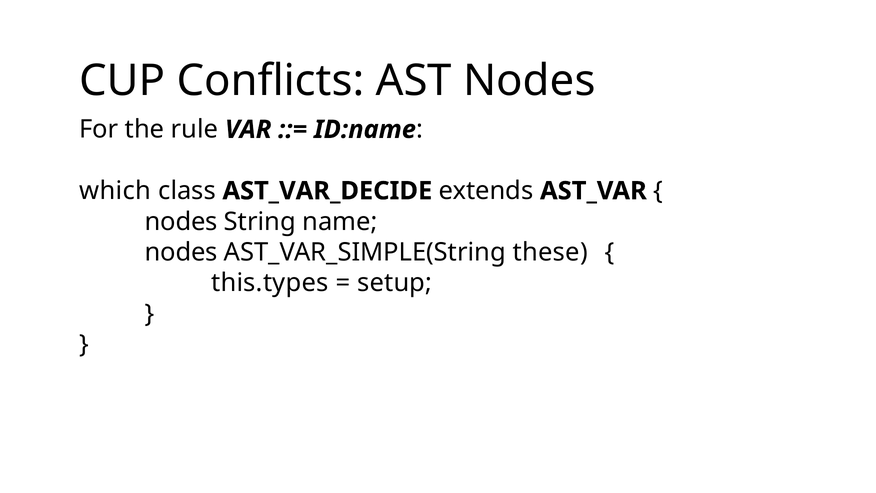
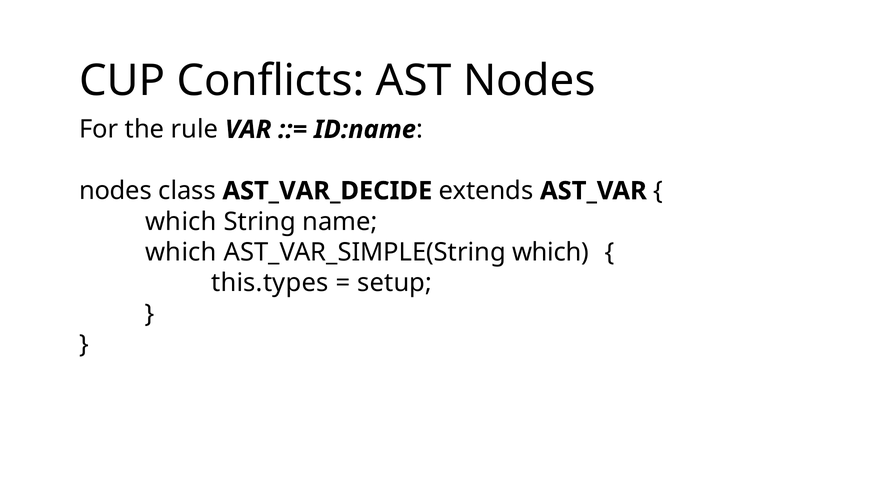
which at (115, 191): which -> nodes
nodes at (181, 221): nodes -> which
nodes at (181, 252): nodes -> which
AST_VAR_SIMPLE(String these: these -> which
